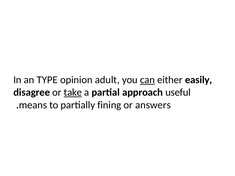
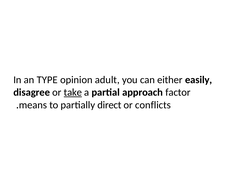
can underline: present -> none
useful: useful -> factor
fining: fining -> direct
answers: answers -> conflicts
